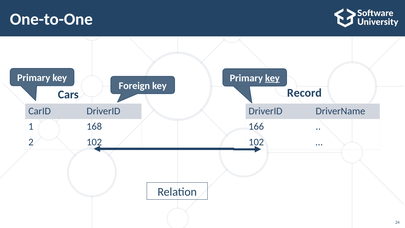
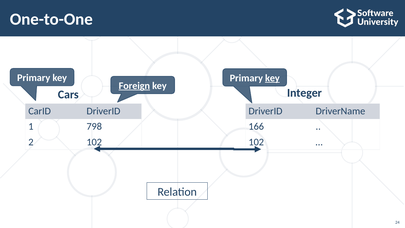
Foreign underline: none -> present
Record: Record -> Integer
168: 168 -> 798
